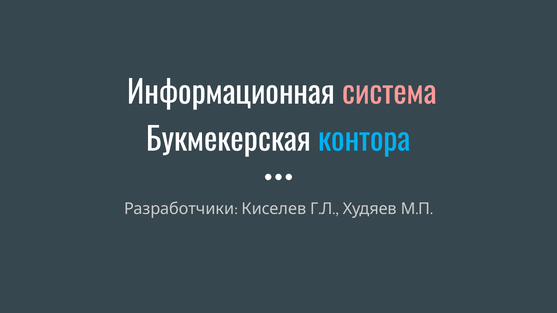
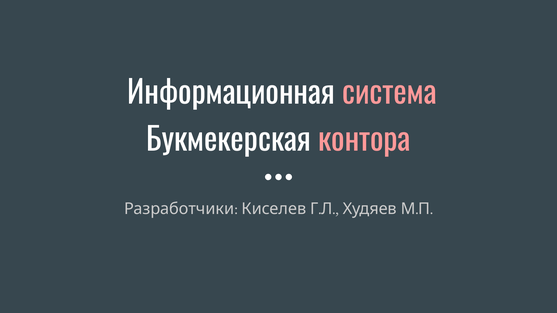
контора colour: light blue -> pink
